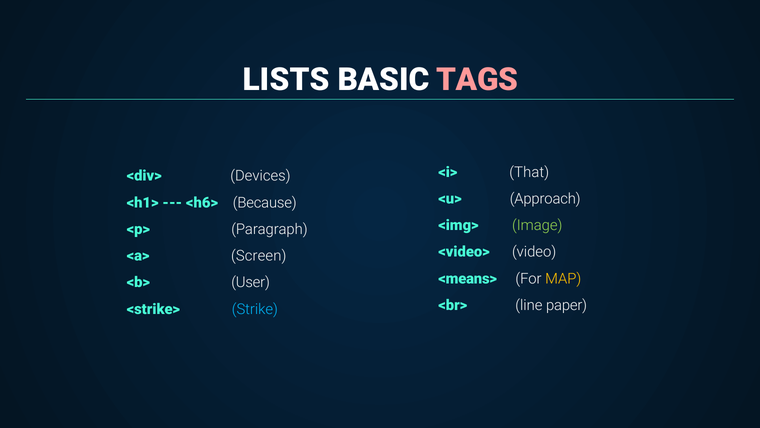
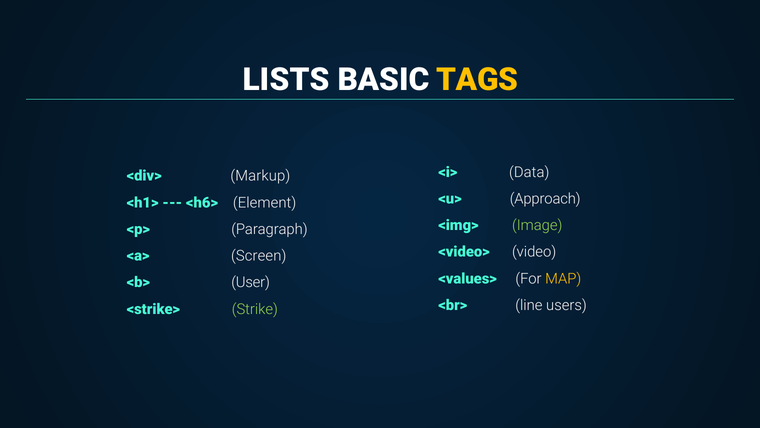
TAGS colour: pink -> yellow
That: That -> Data
Devices: Devices -> Markup
Because: Because -> Element
<means>: <means> -> <values>
paper: paper -> users
Strike colour: light blue -> light green
